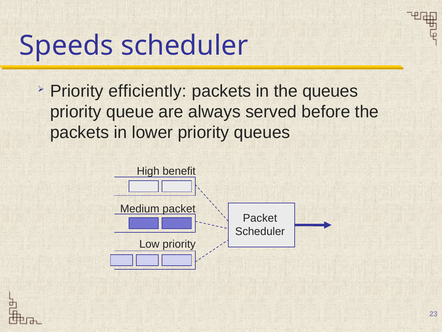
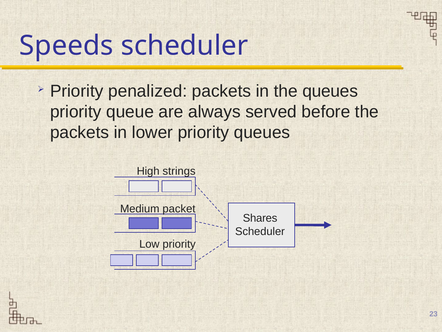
efficiently: efficiently -> penalized
benefit: benefit -> strings
Packet at (260, 218): Packet -> Shares
